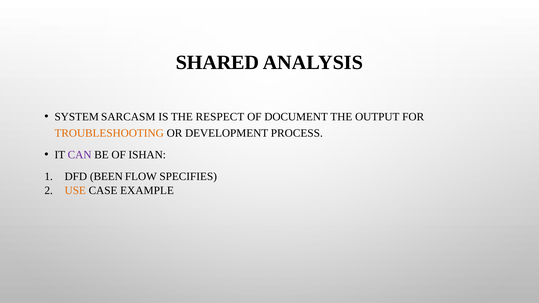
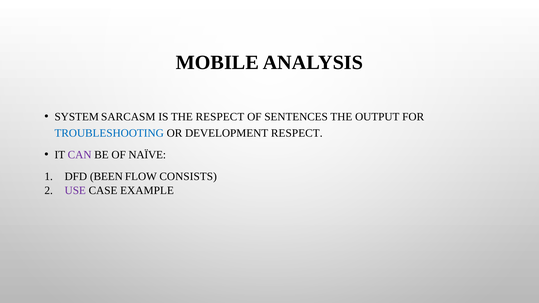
SHARED: SHARED -> MOBILE
DOCUMENT: DOCUMENT -> SENTENCES
TROUBLESHOOTING colour: orange -> blue
DEVELOPMENT PROCESS: PROCESS -> RESPECT
ISHAN: ISHAN -> NAÏVE
SPECIFIES: SPECIFIES -> CONSISTS
USE colour: orange -> purple
